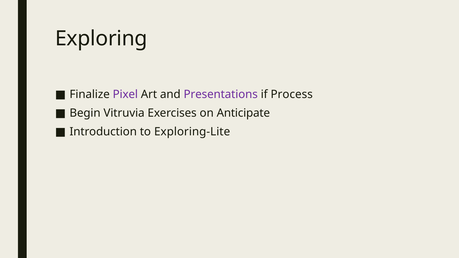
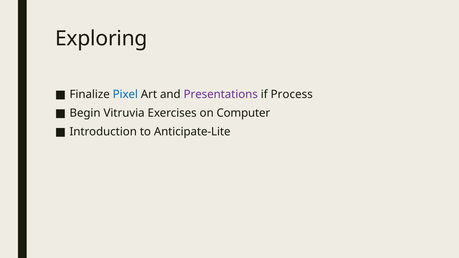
Pixel colour: purple -> blue
Anticipate: Anticipate -> Computer
Exploring-Lite: Exploring-Lite -> Anticipate-Lite
